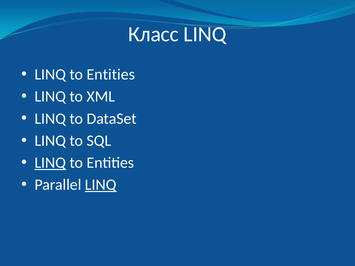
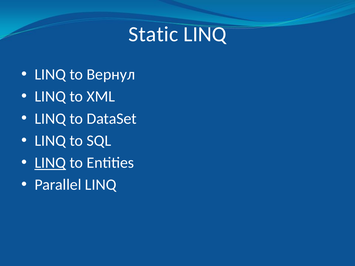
Класс: Класс -> Static
Entities at (111, 74): Entities -> Вернул
LINQ at (101, 185) underline: present -> none
